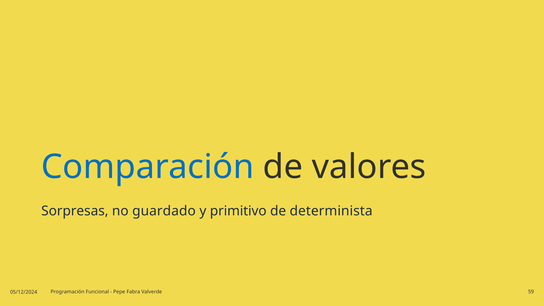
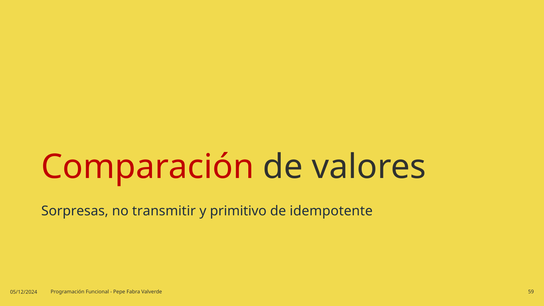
Comparación colour: blue -> red
guardado: guardado -> transmitir
determinista: determinista -> idempotente
